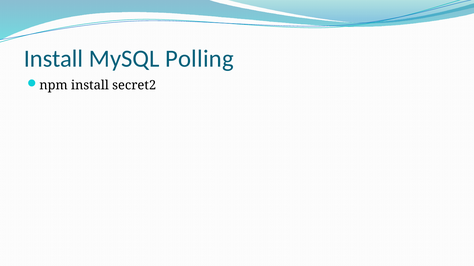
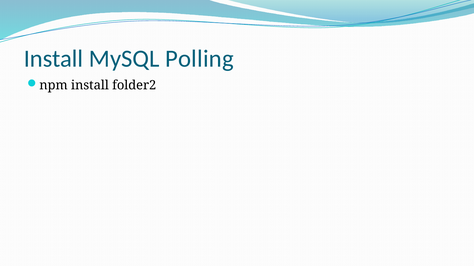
secret2: secret2 -> folder2
